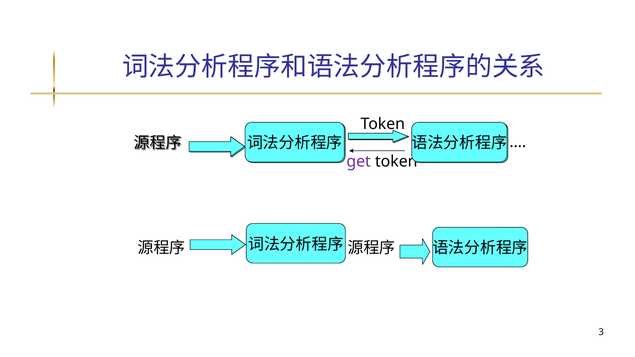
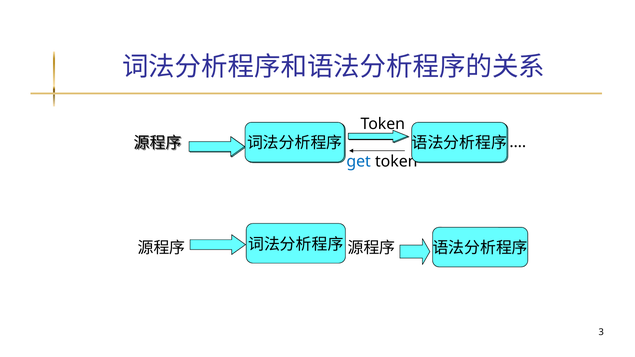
get colour: purple -> blue
